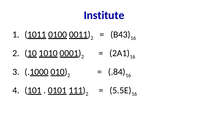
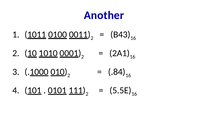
Institute: Institute -> Another
